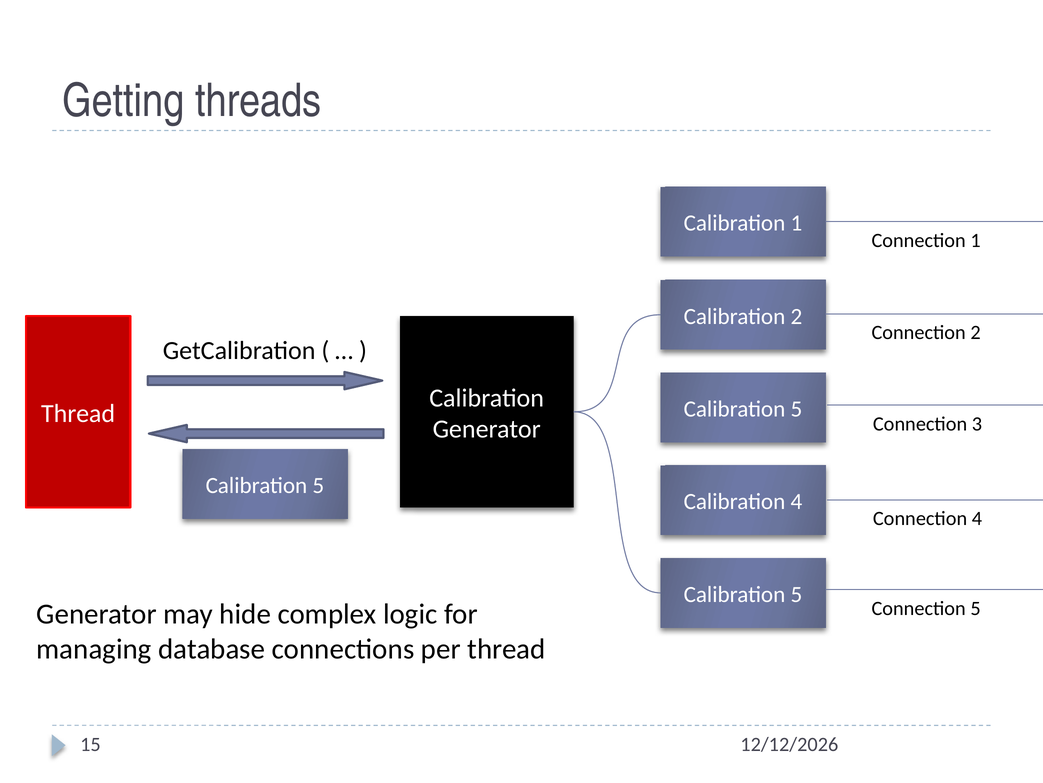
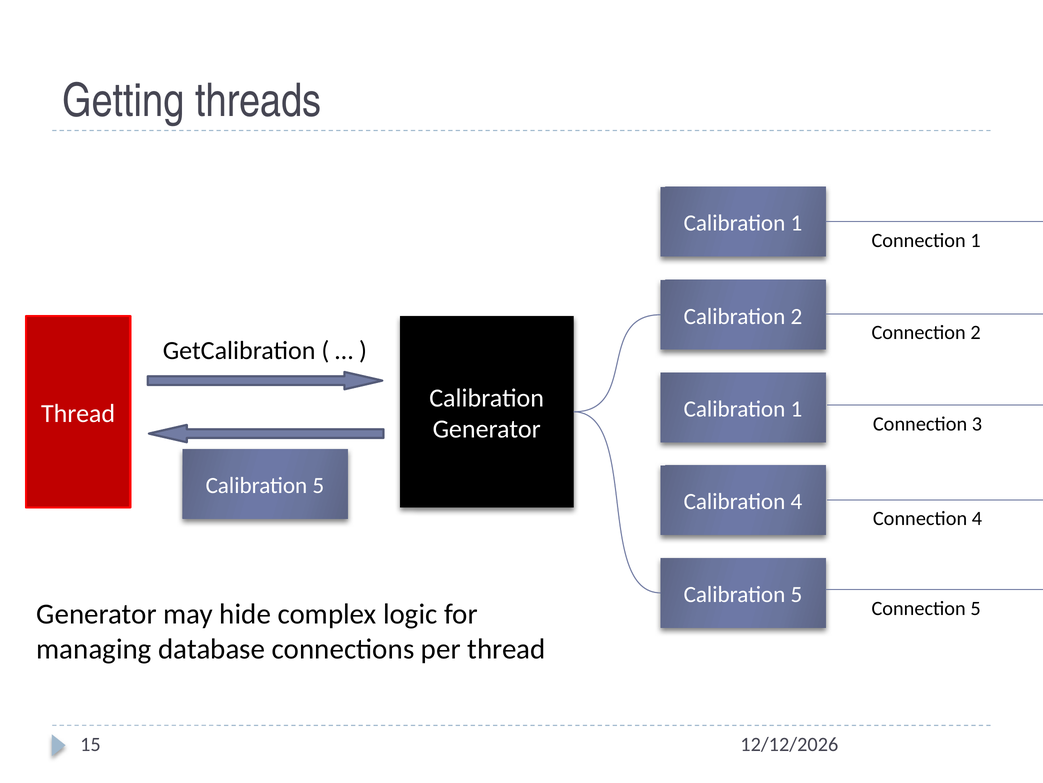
5 at (796, 409): 5 -> 1
